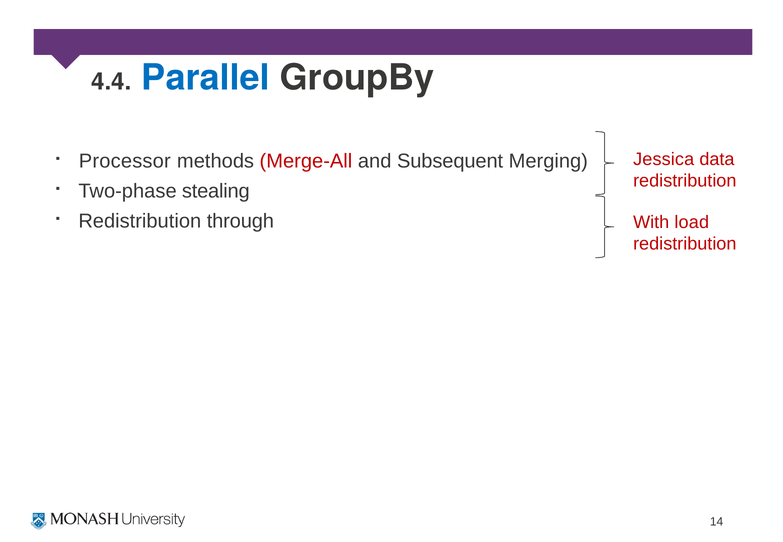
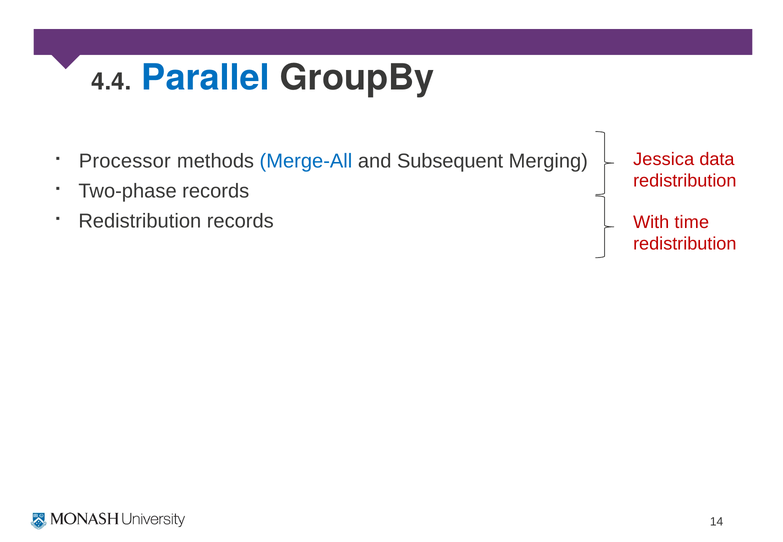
Merge-All colour: red -> blue
Two-phase stealing: stealing -> records
Redistribution through: through -> records
load: load -> time
